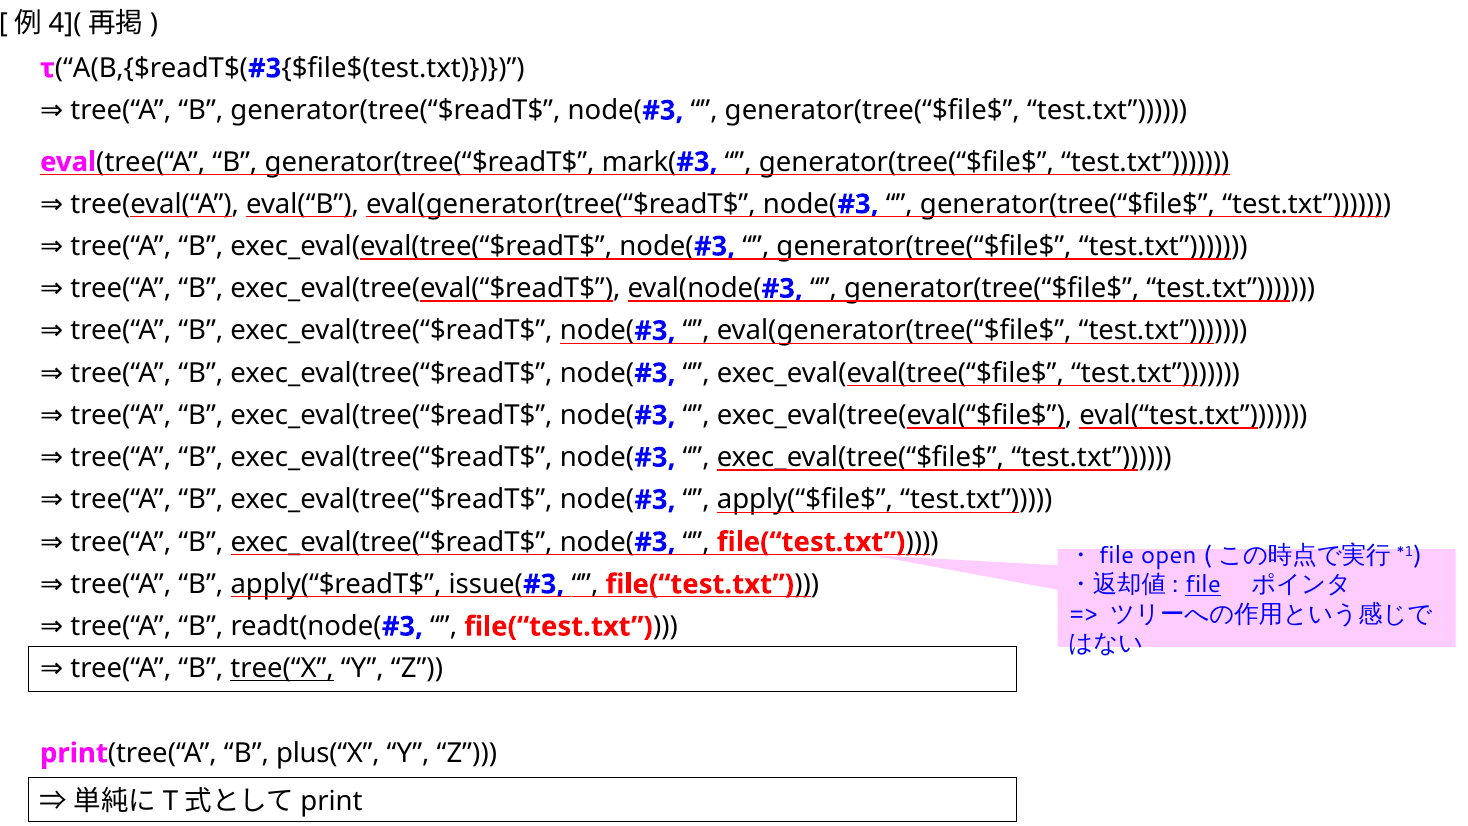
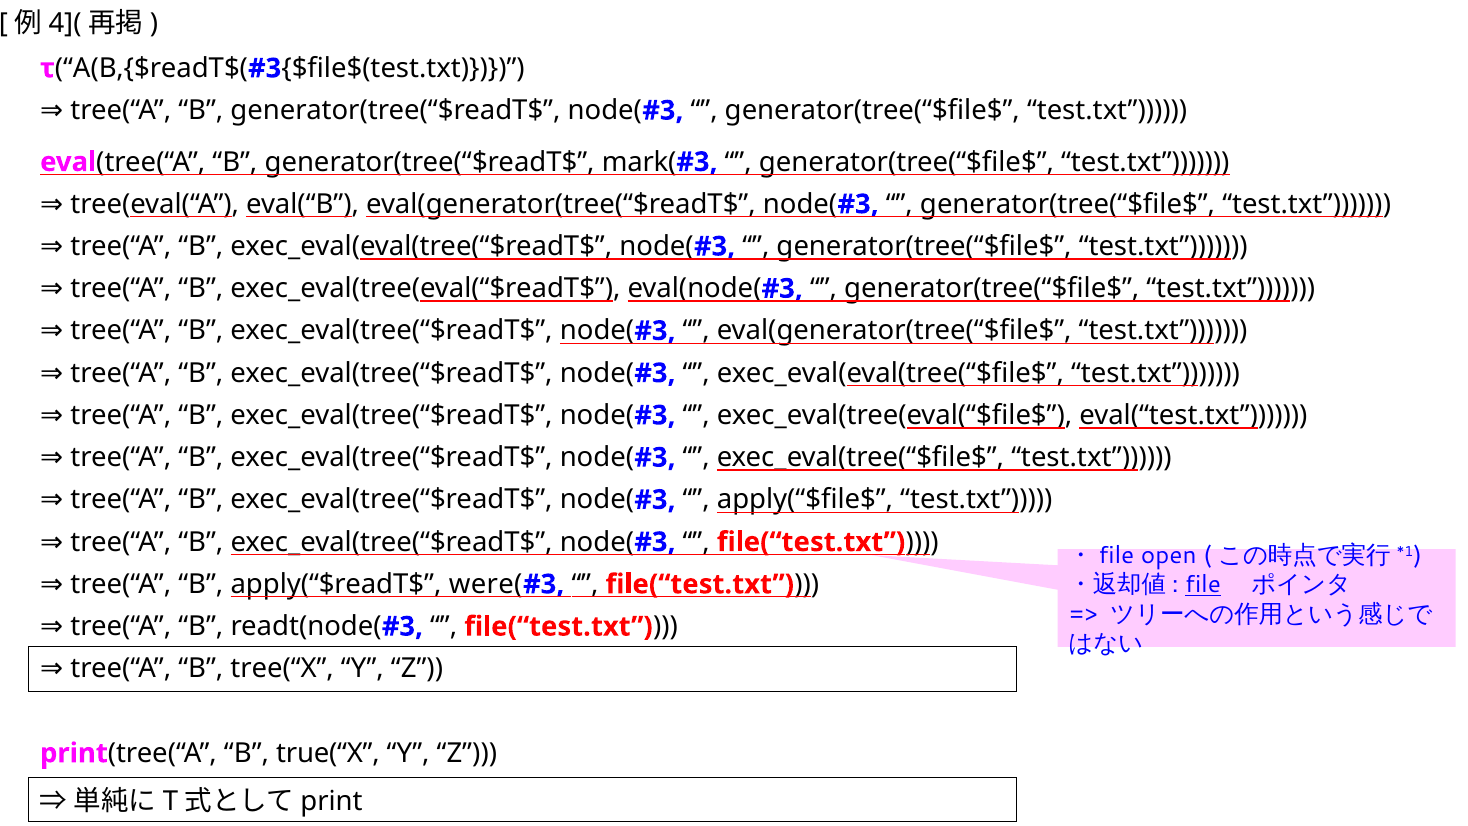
issue(: issue( -> were(
tree(“X underline: present -> none
plus(“X: plus(“X -> true(“X
